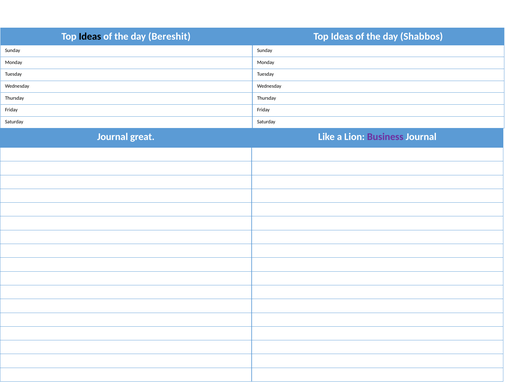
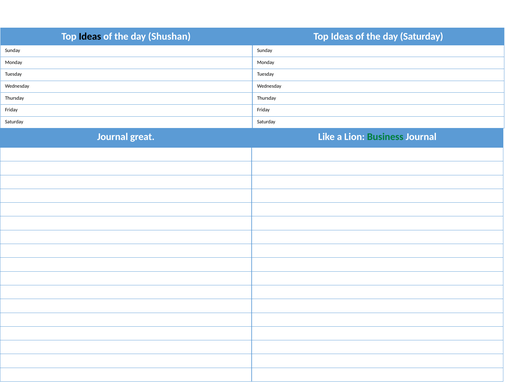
Bereshit: Bereshit -> Shushan
day Shabbos: Shabbos -> Saturday
Business colour: purple -> green
